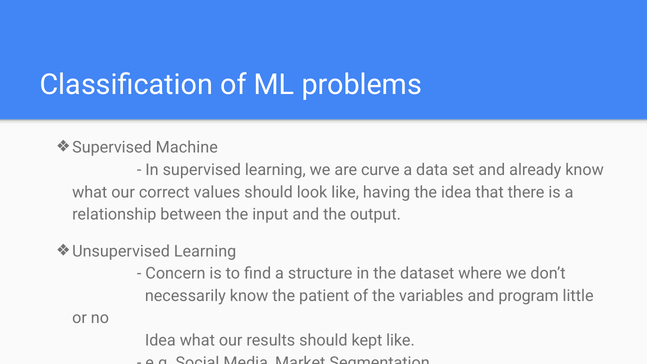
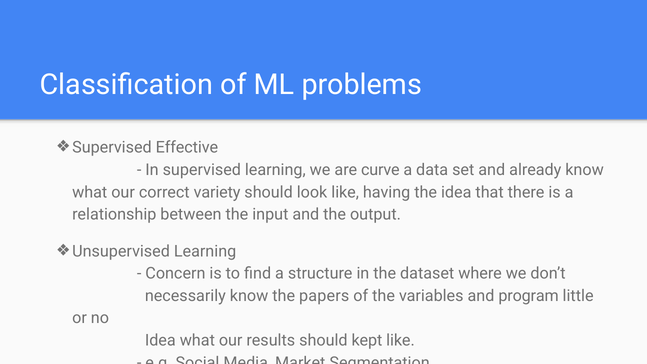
Machine: Machine -> Effective
values: values -> variety
patient: patient -> papers
